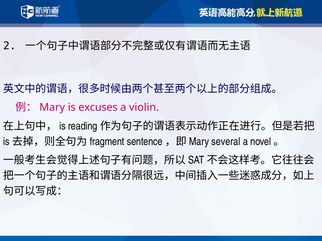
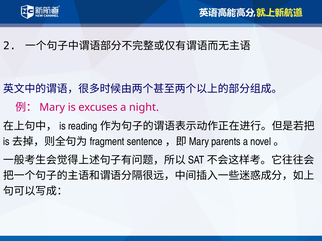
violin: violin -> night
several: several -> parents
